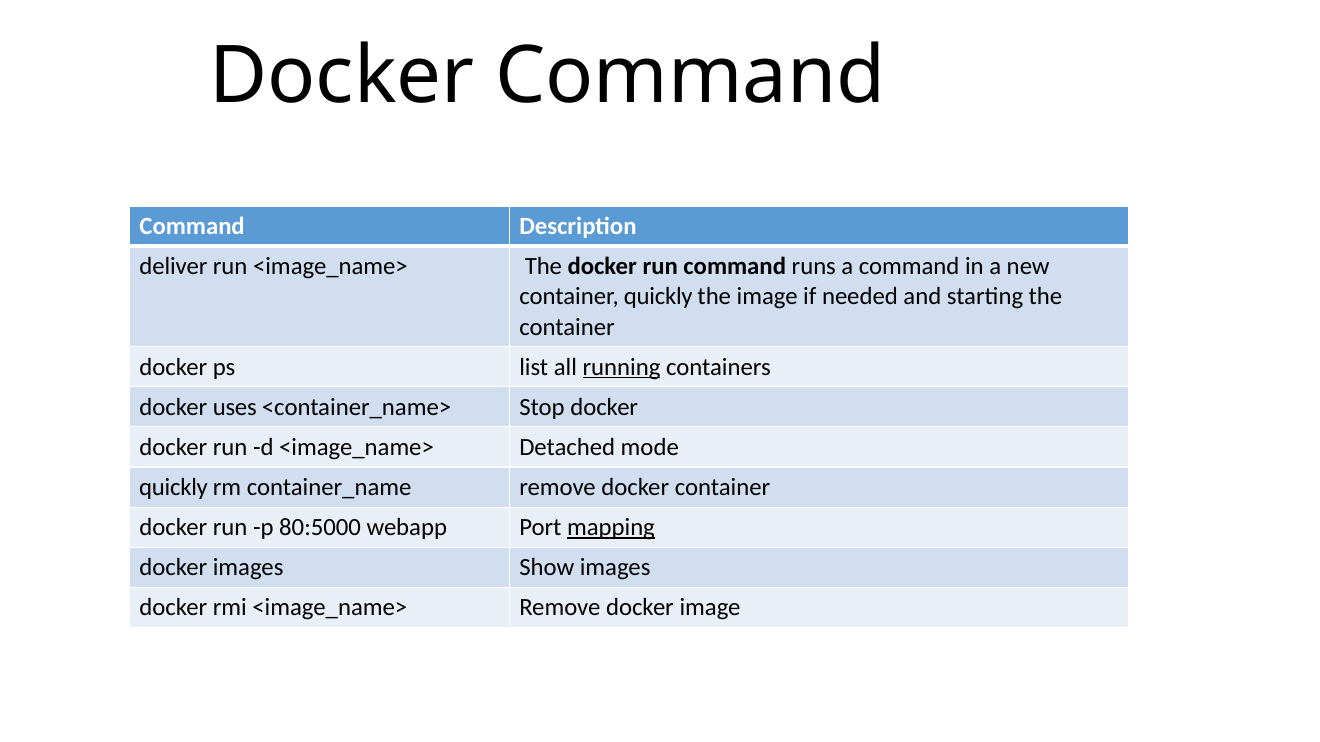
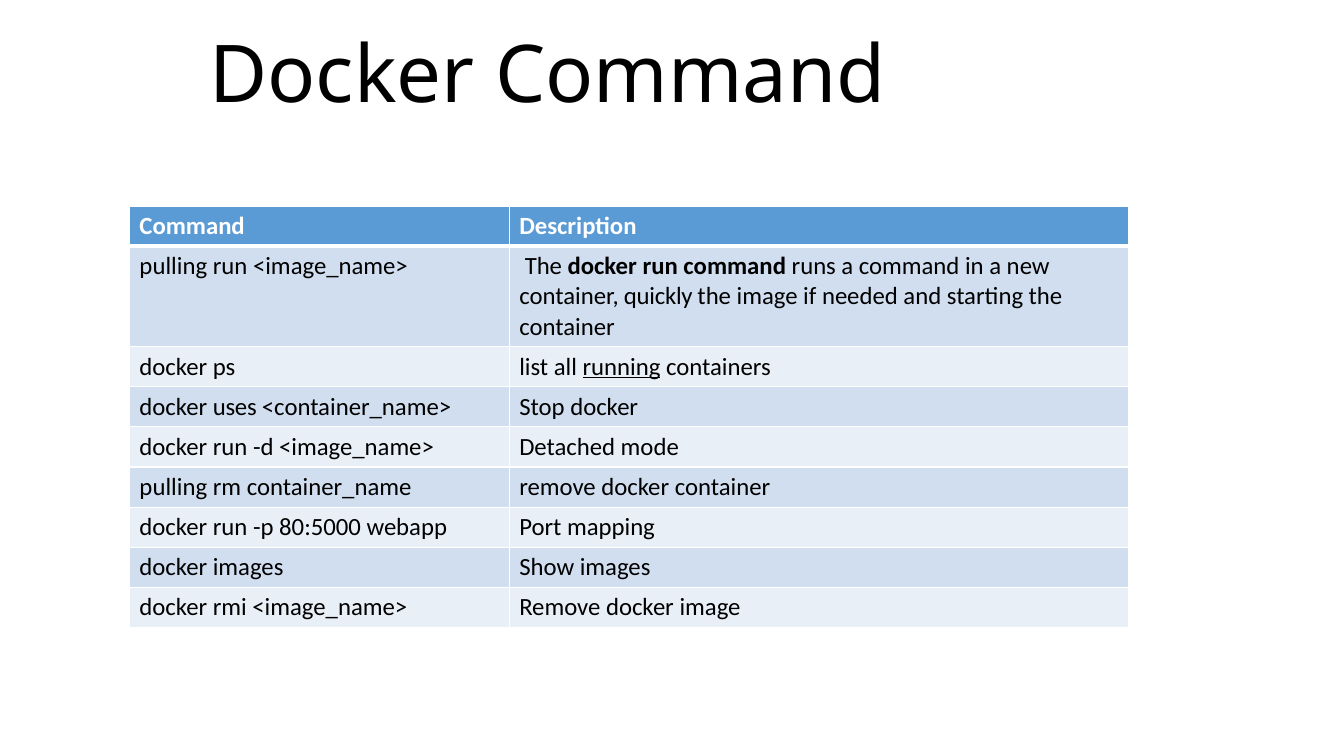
deliver at (173, 267): deliver -> pulling
quickly at (174, 488): quickly -> pulling
mapping underline: present -> none
